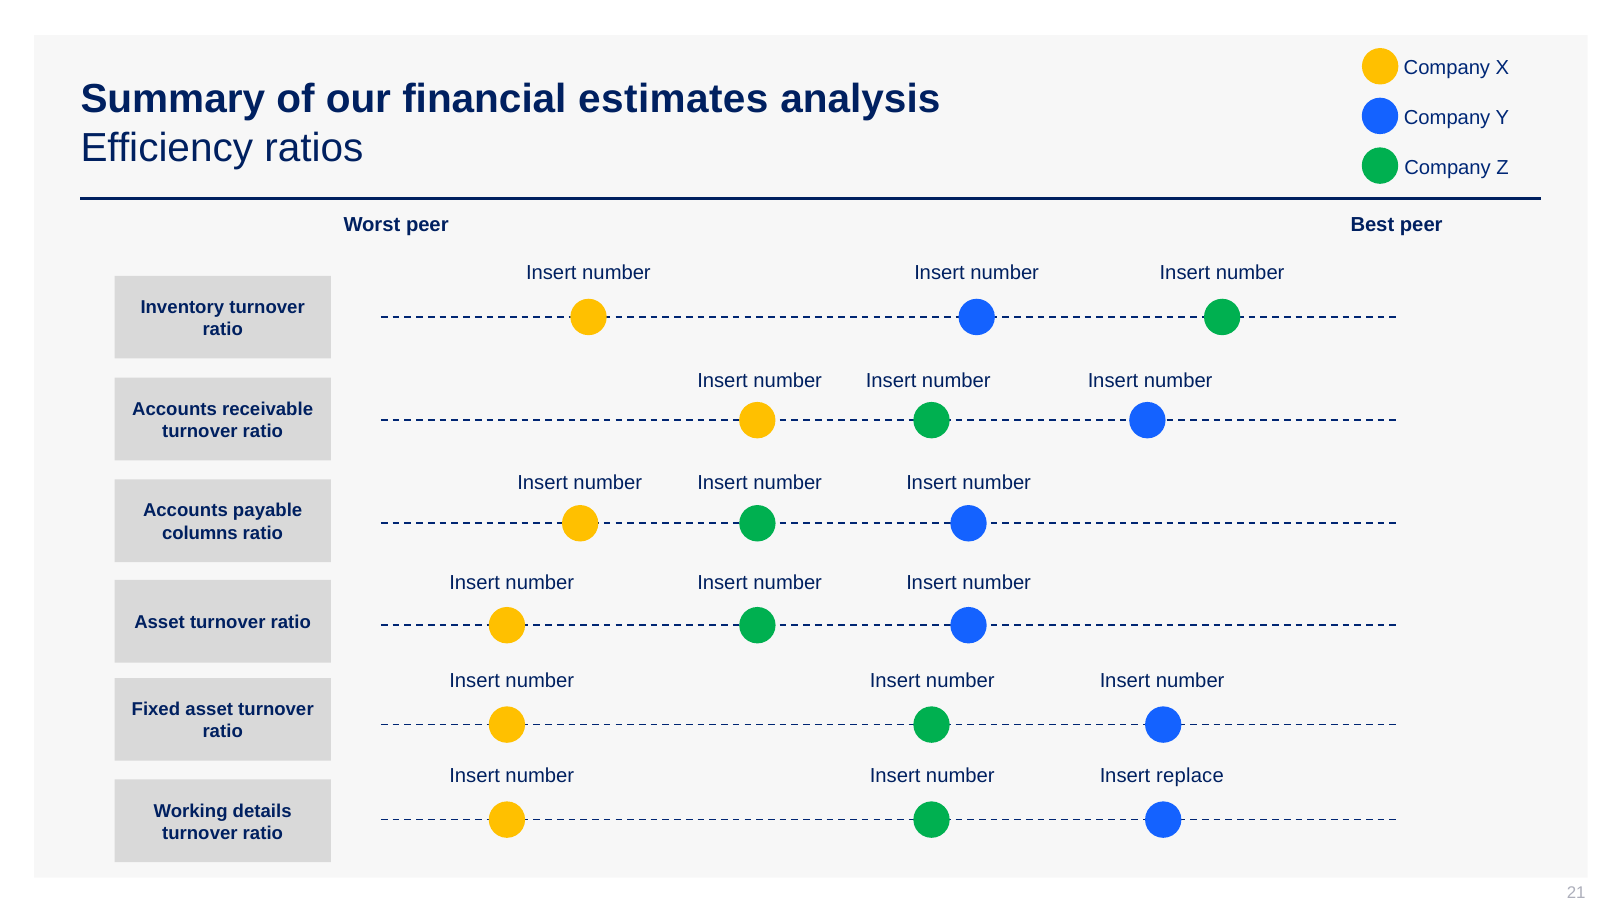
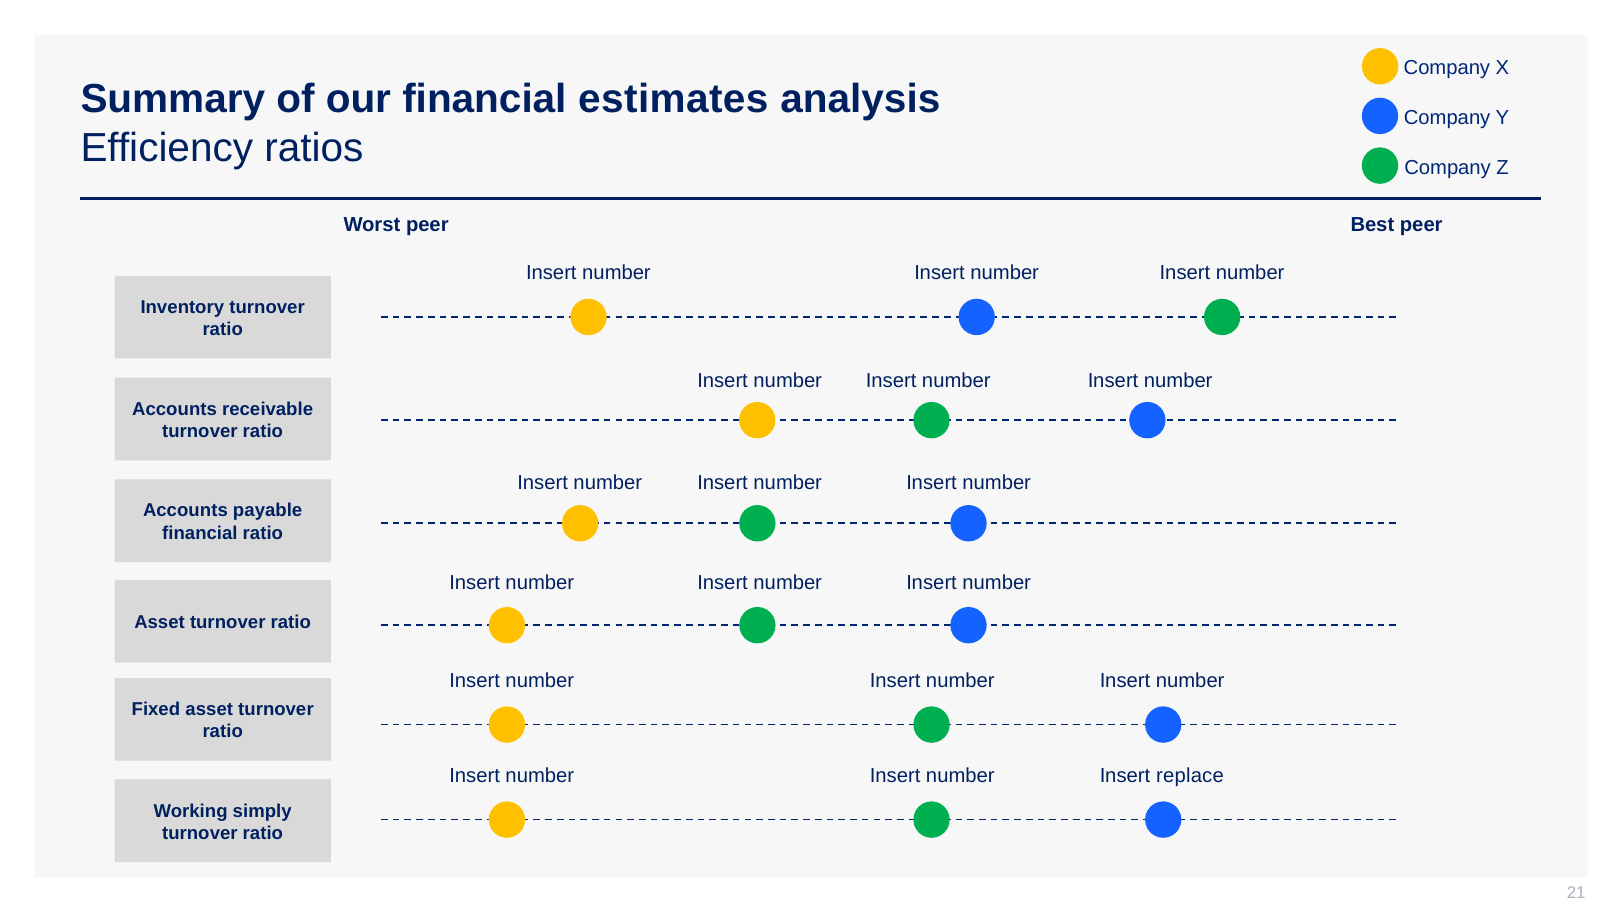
columns at (200, 533): columns -> financial
details: details -> simply
